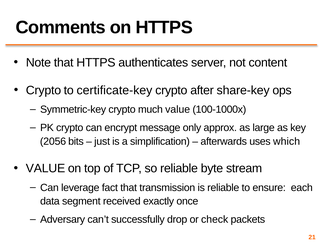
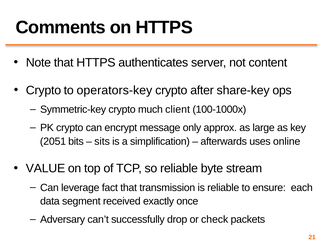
certificate-key: certificate-key -> operators-key
much value: value -> client
2056: 2056 -> 2051
just: just -> sits
which: which -> online
